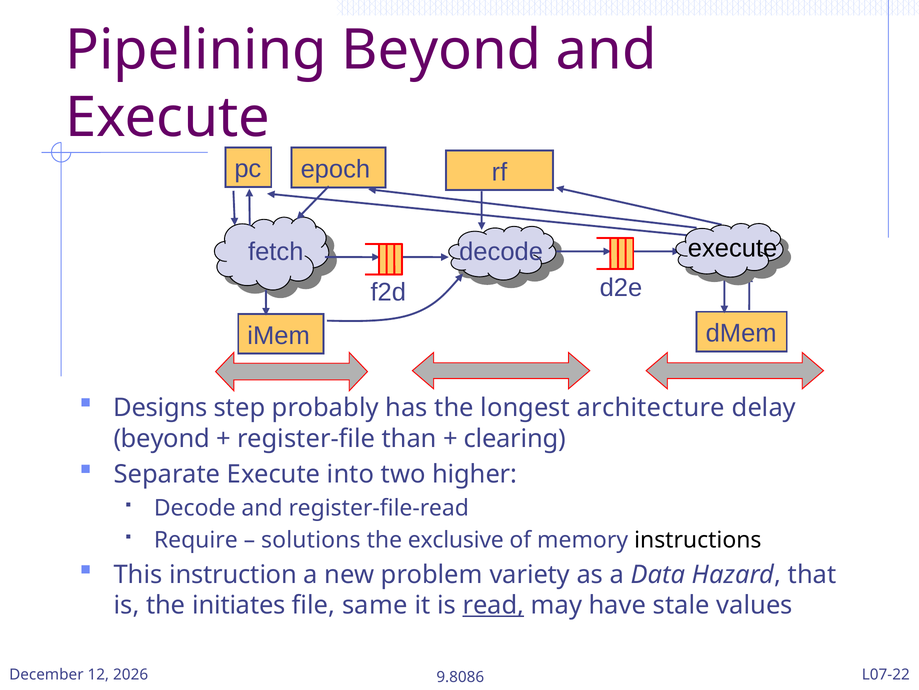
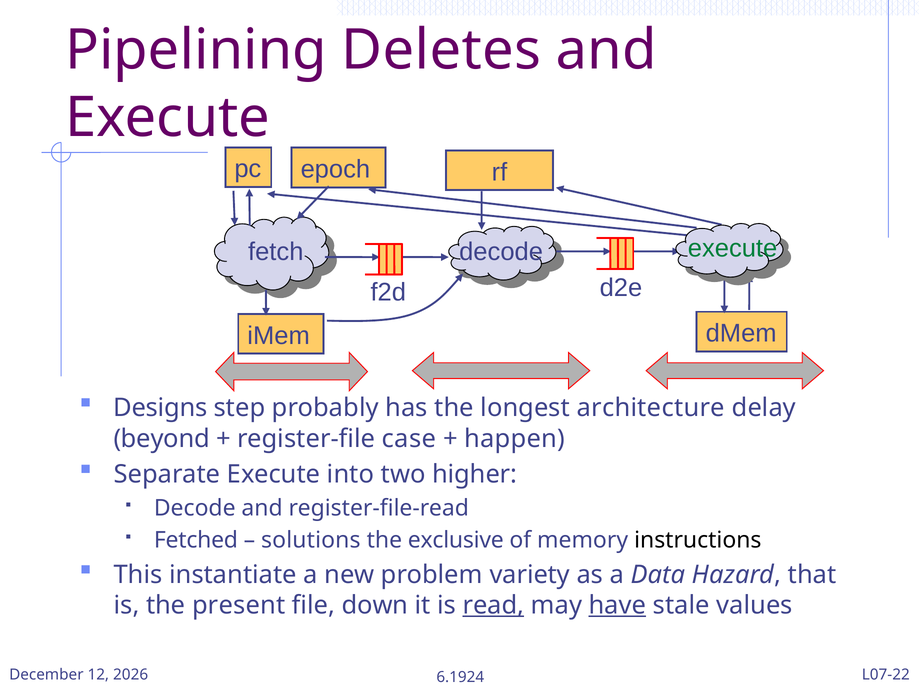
Pipelining Beyond: Beyond -> Deletes
execute at (733, 248) colour: black -> green
than: than -> case
clearing: clearing -> happen
Require: Require -> Fetched
instruction: instruction -> instantiate
initiates: initiates -> present
same: same -> down
have underline: none -> present
9.8086: 9.8086 -> 6.1924
